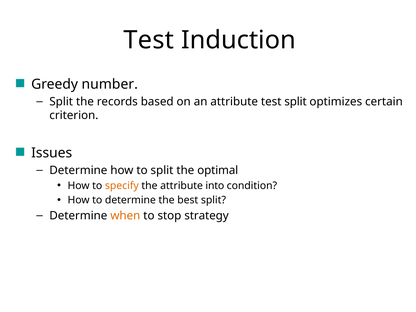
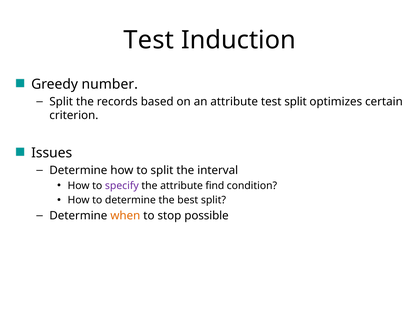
optimal: optimal -> interval
specify colour: orange -> purple
into: into -> find
strategy: strategy -> possible
